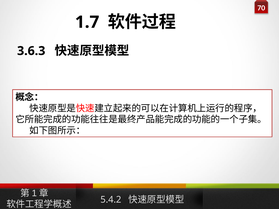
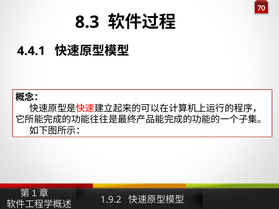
1.7: 1.7 -> 8.3
3.6.3: 3.6.3 -> 4.4.1
5.4.2: 5.4.2 -> 1.9.2
